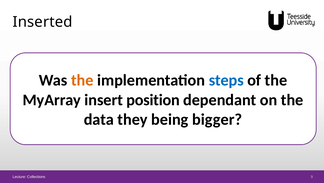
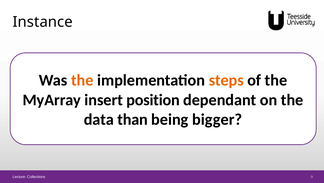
Inserted: Inserted -> Instance
steps colour: blue -> orange
they: they -> than
